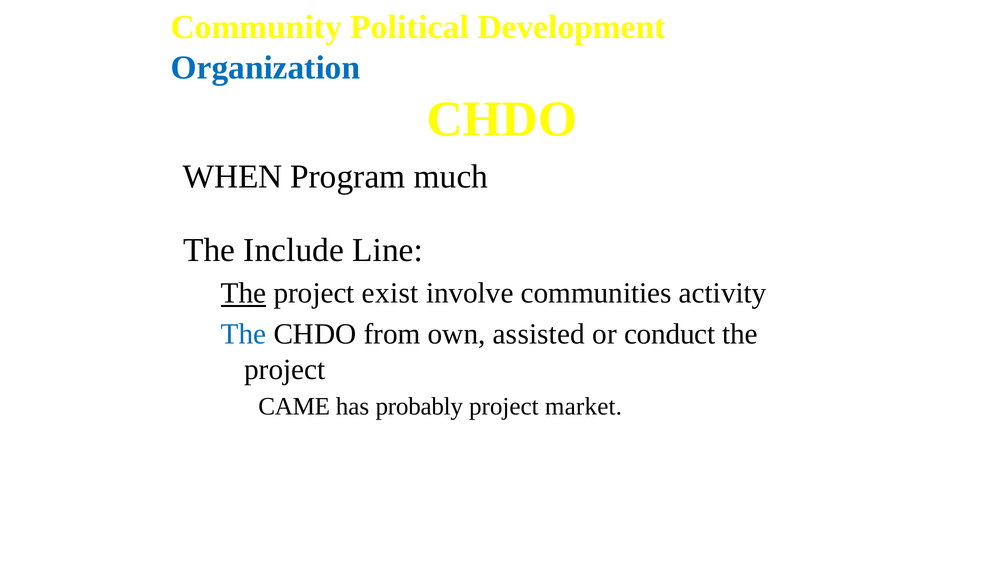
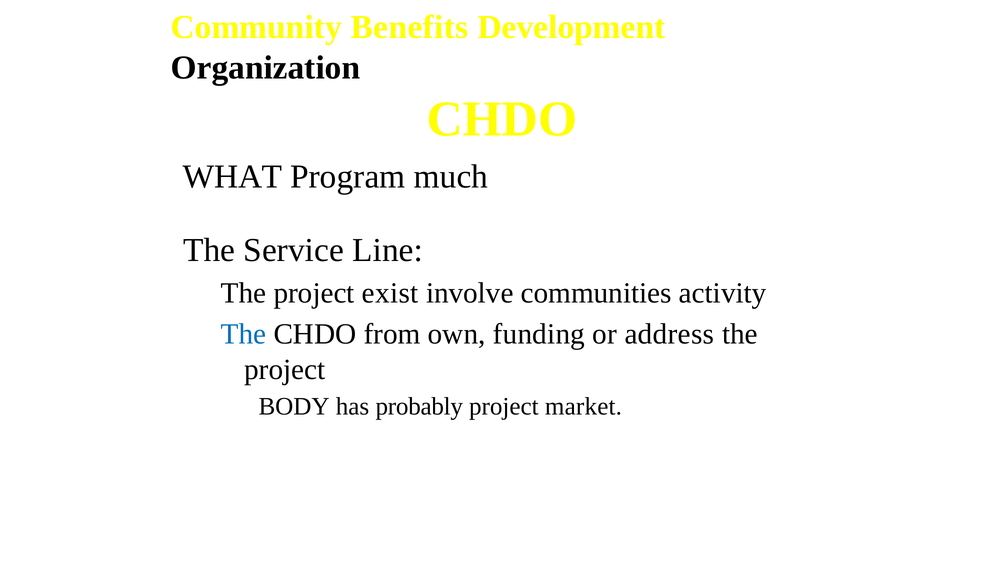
Political: Political -> Benefits
Organization colour: blue -> black
WHEN: WHEN -> WHAT
Include: Include -> Service
The at (244, 293) underline: present -> none
assisted: assisted -> funding
conduct: conduct -> address
CAME: CAME -> BODY
